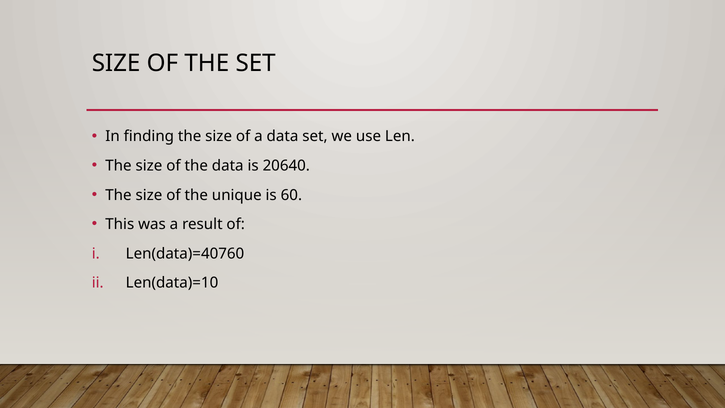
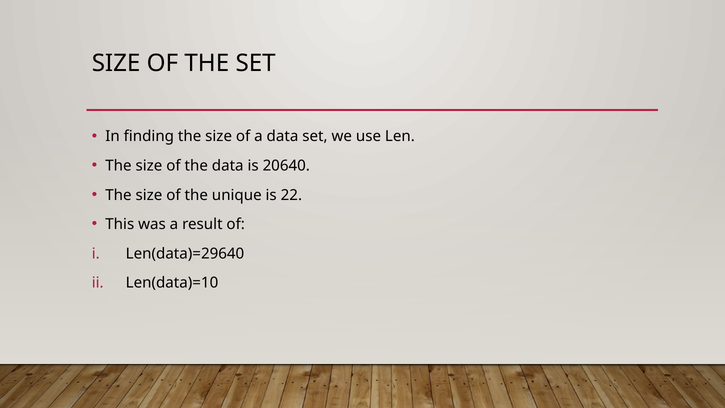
60: 60 -> 22
Len(data)=40760: Len(data)=40760 -> Len(data)=29640
